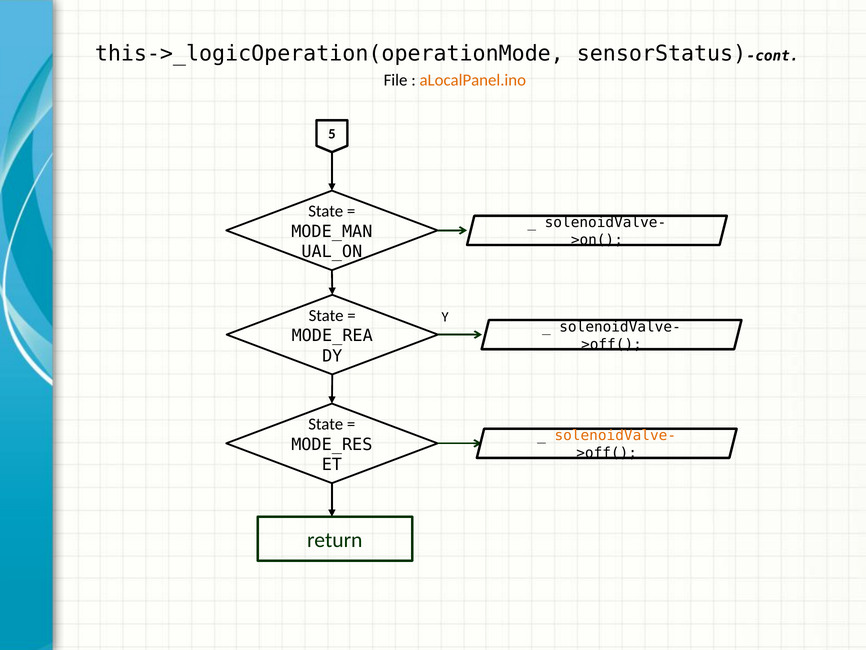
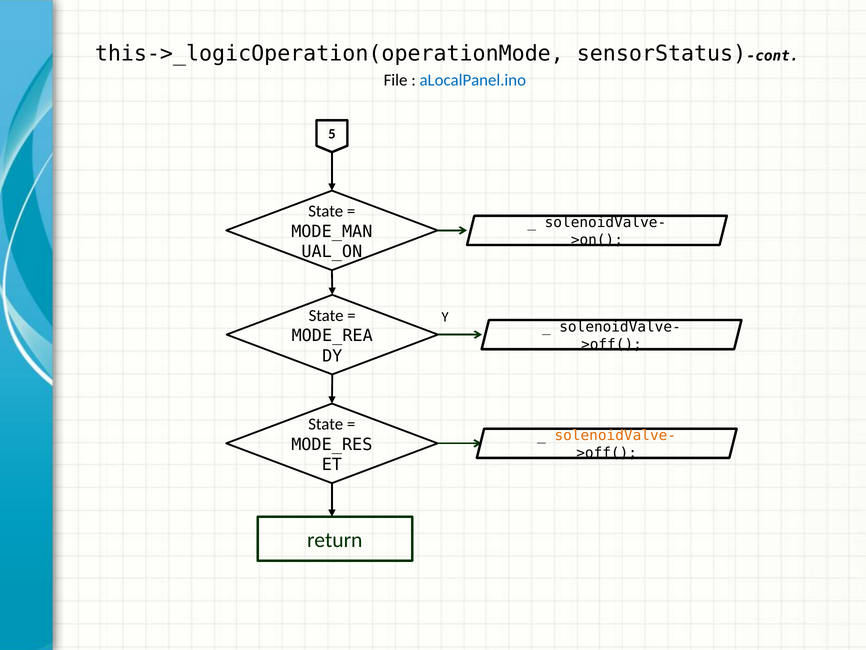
aLocalPanel.ino colour: orange -> blue
